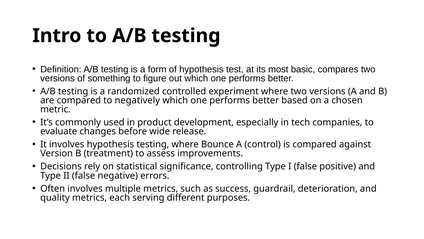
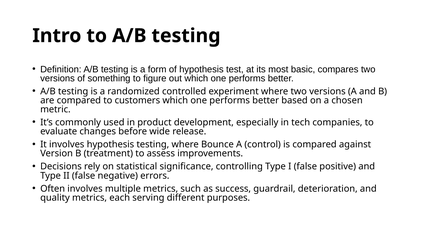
negatively: negatively -> customers
